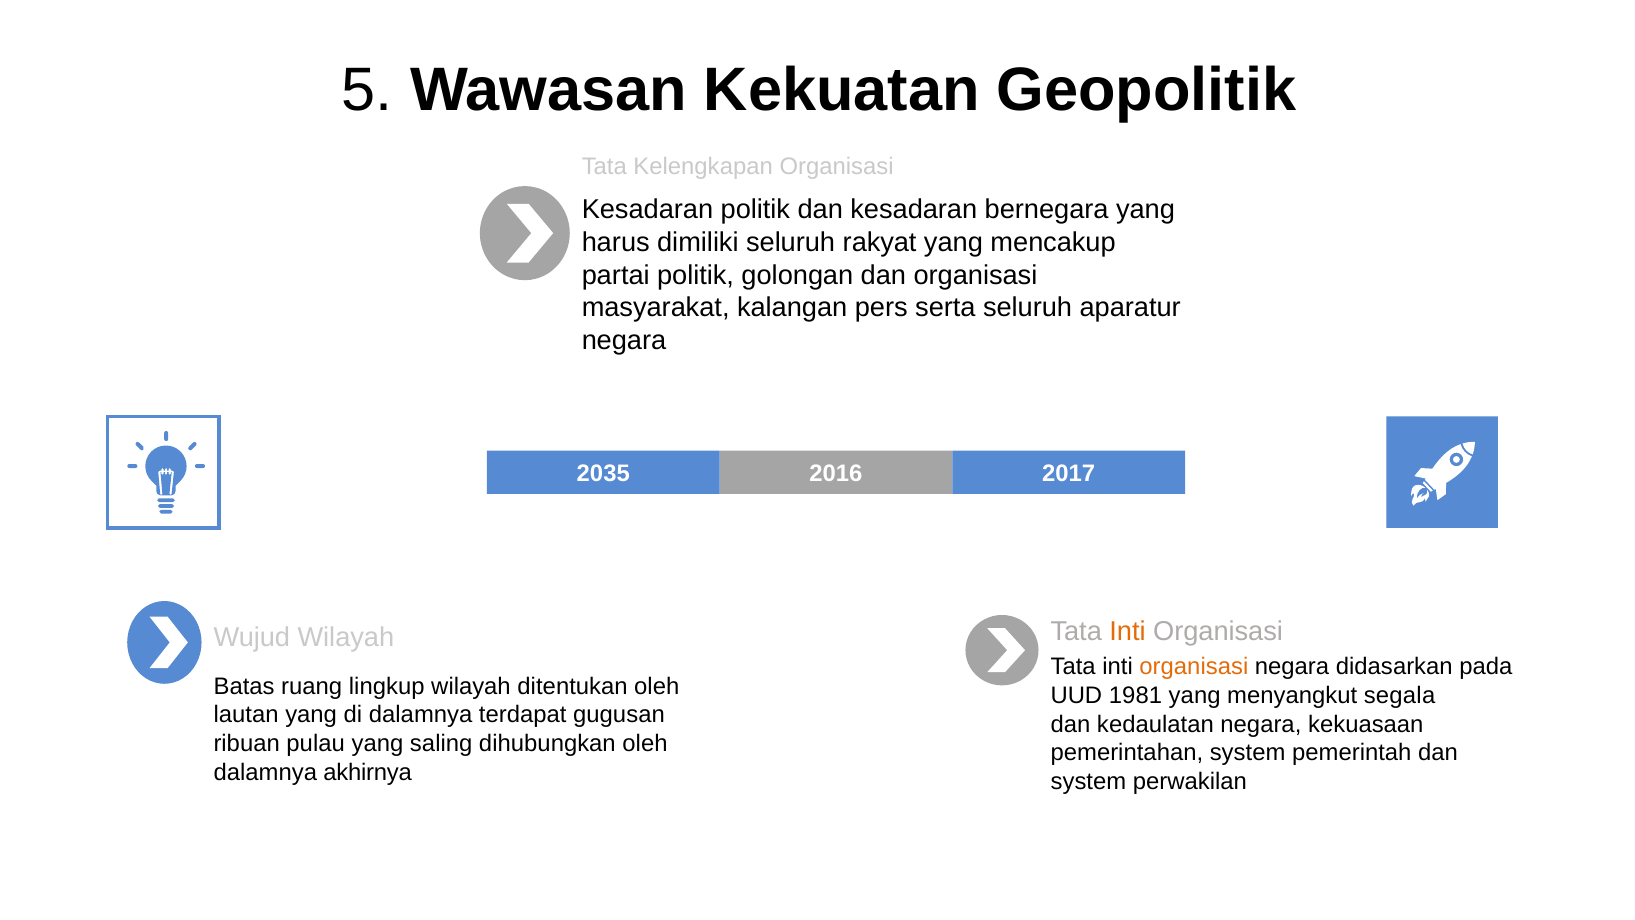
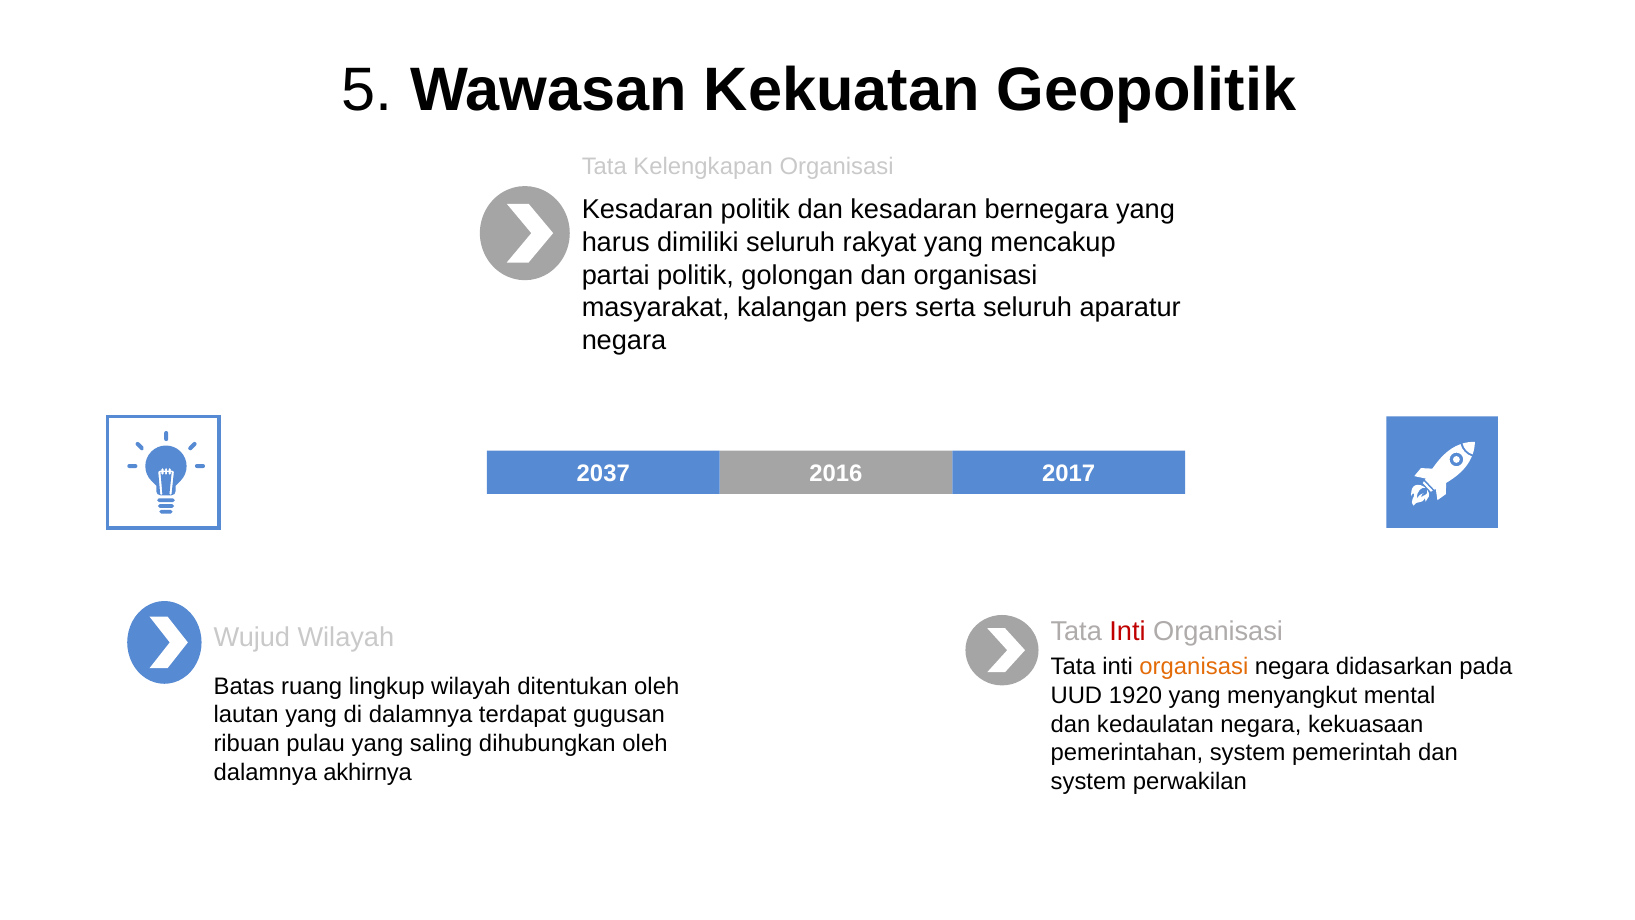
2035: 2035 -> 2037
Inti at (1128, 631) colour: orange -> red
1981: 1981 -> 1920
segala: segala -> mental
